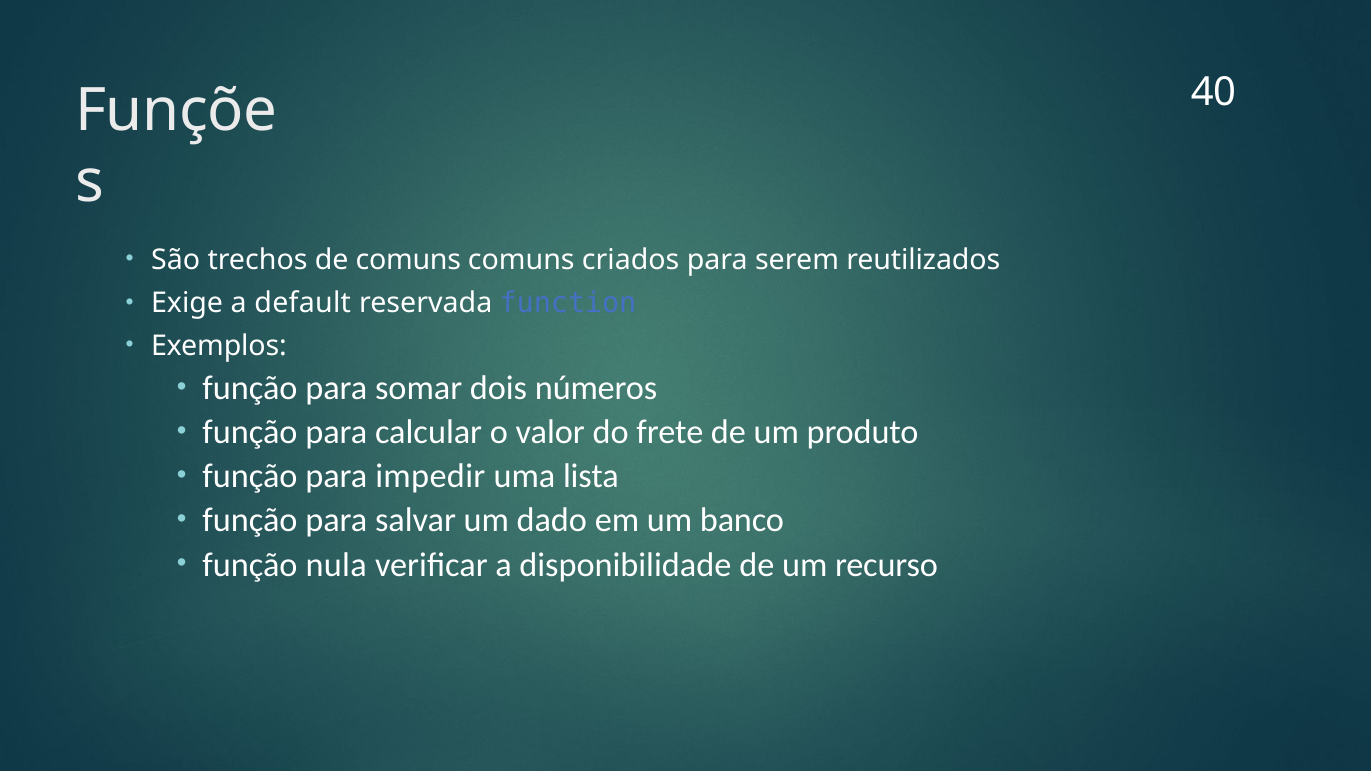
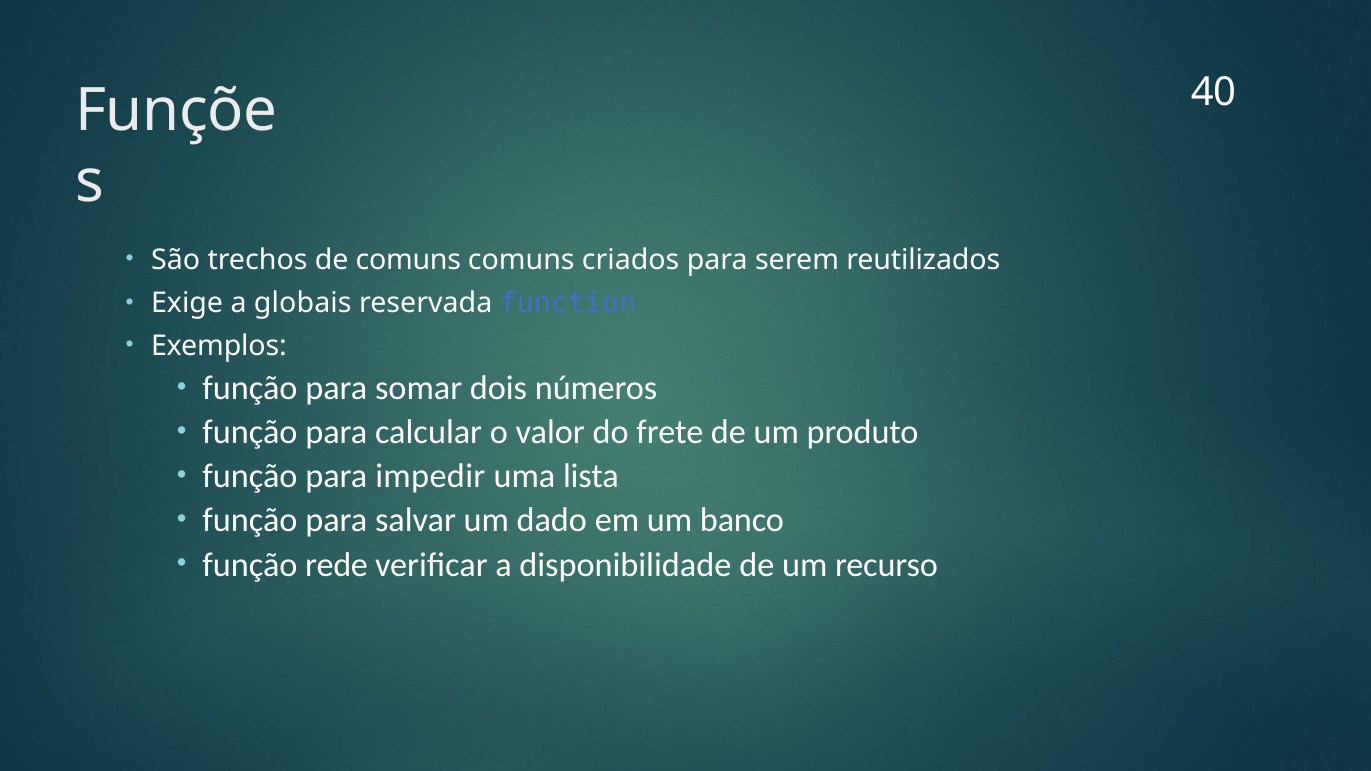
default: default -> globais
nula: nula -> rede
